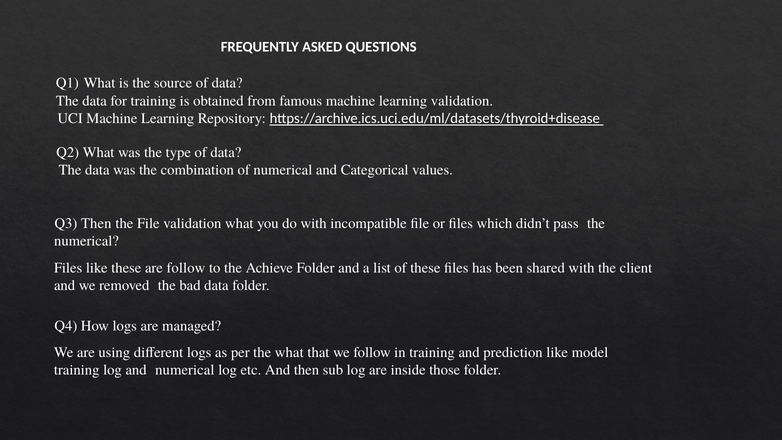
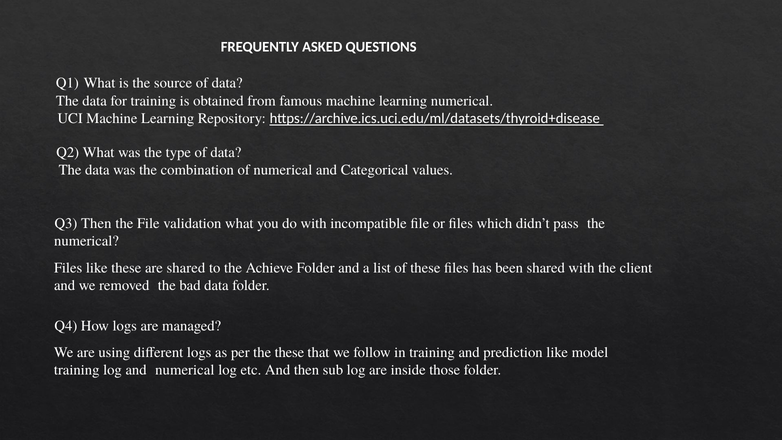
learning validation: validation -> numerical
are follow: follow -> shared
the what: what -> these
